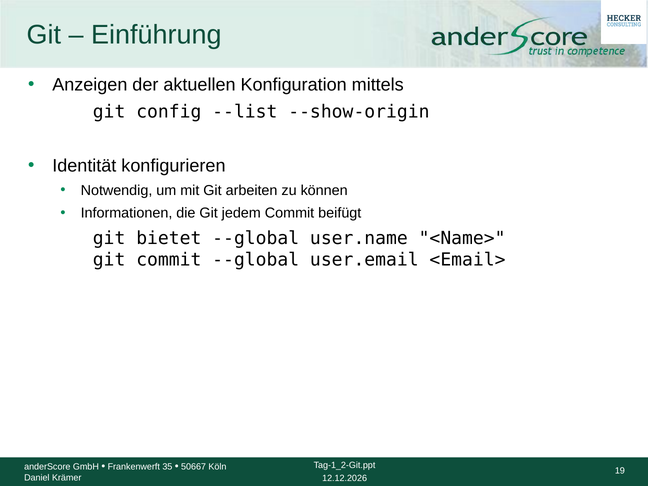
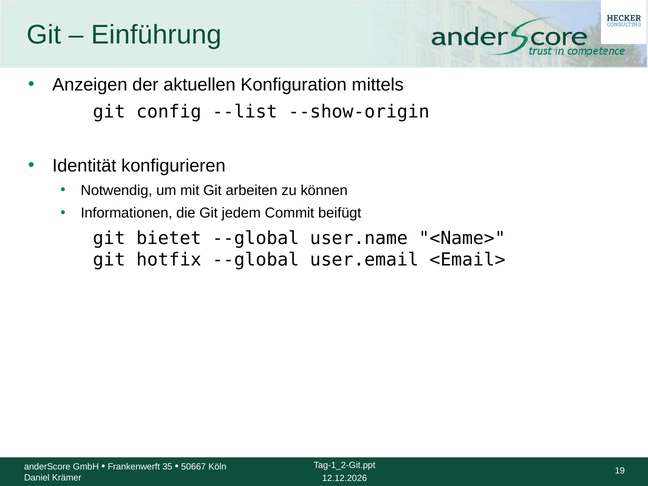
git commit: commit -> hotfix
